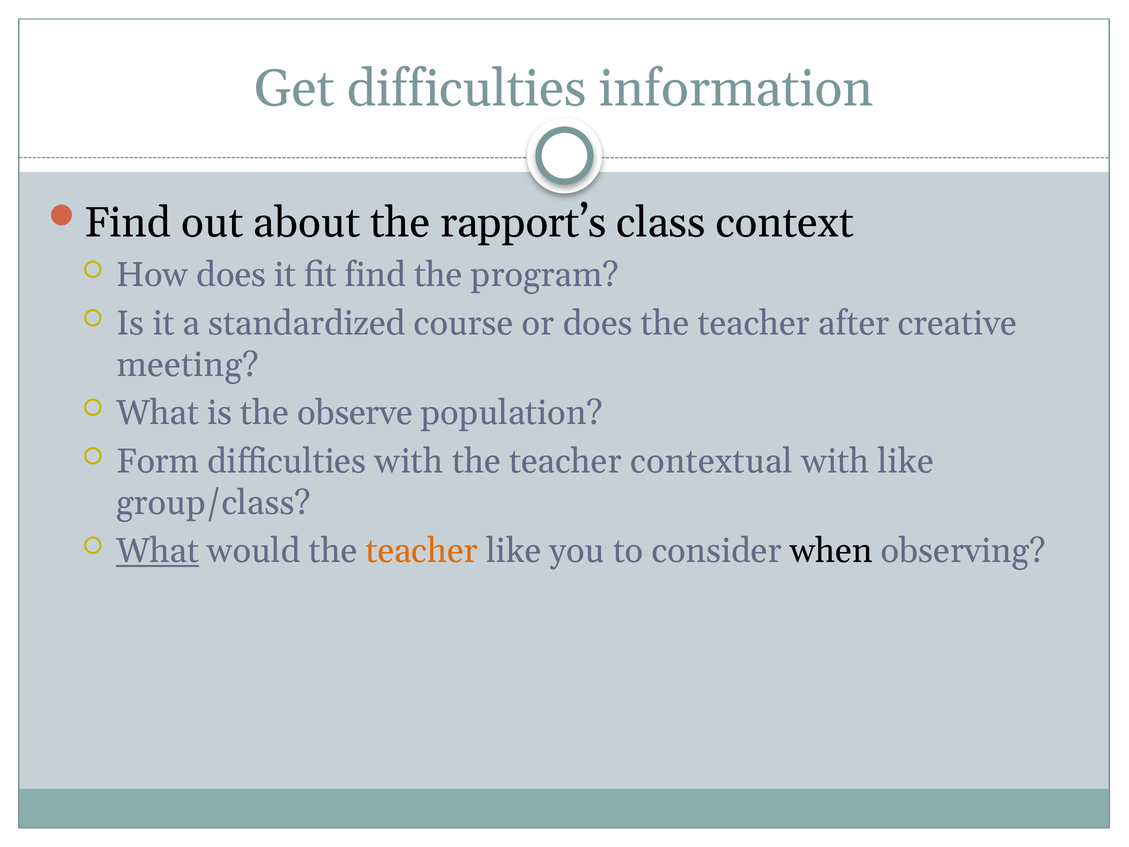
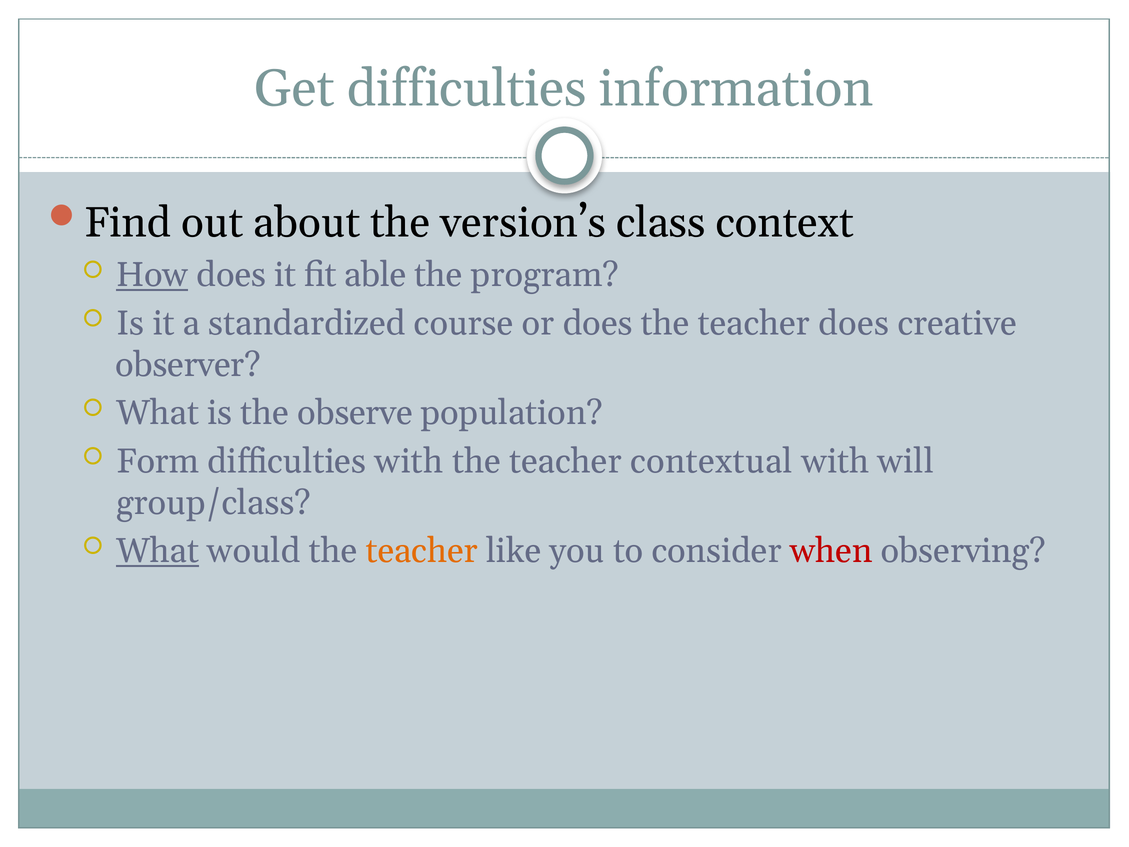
rapport’s: rapport’s -> version’s
How underline: none -> present
fit find: find -> able
teacher after: after -> does
meeting: meeting -> observer
with like: like -> will
when colour: black -> red
